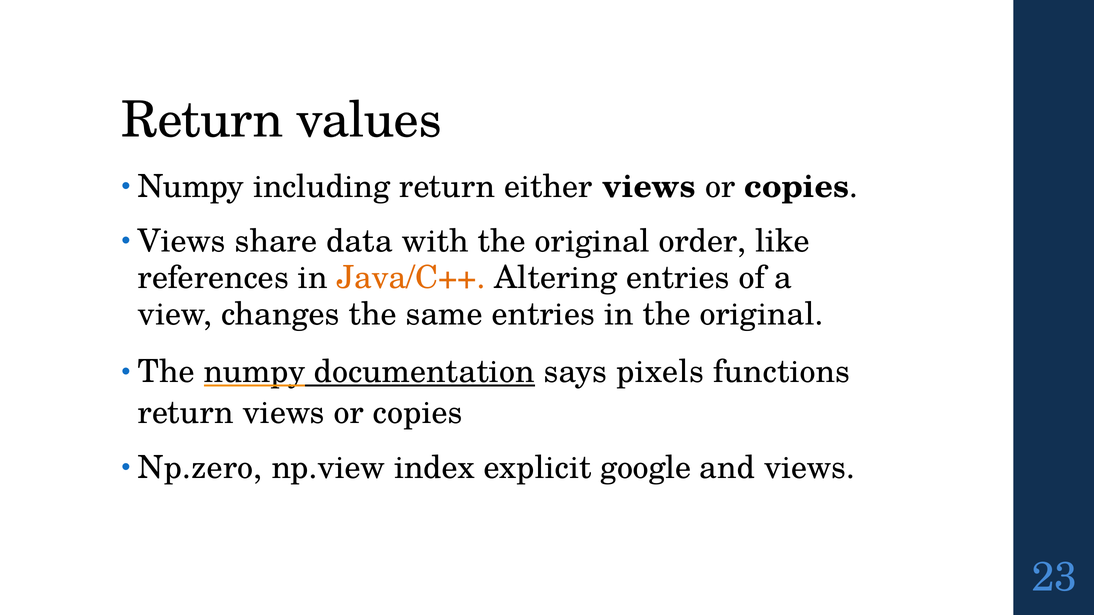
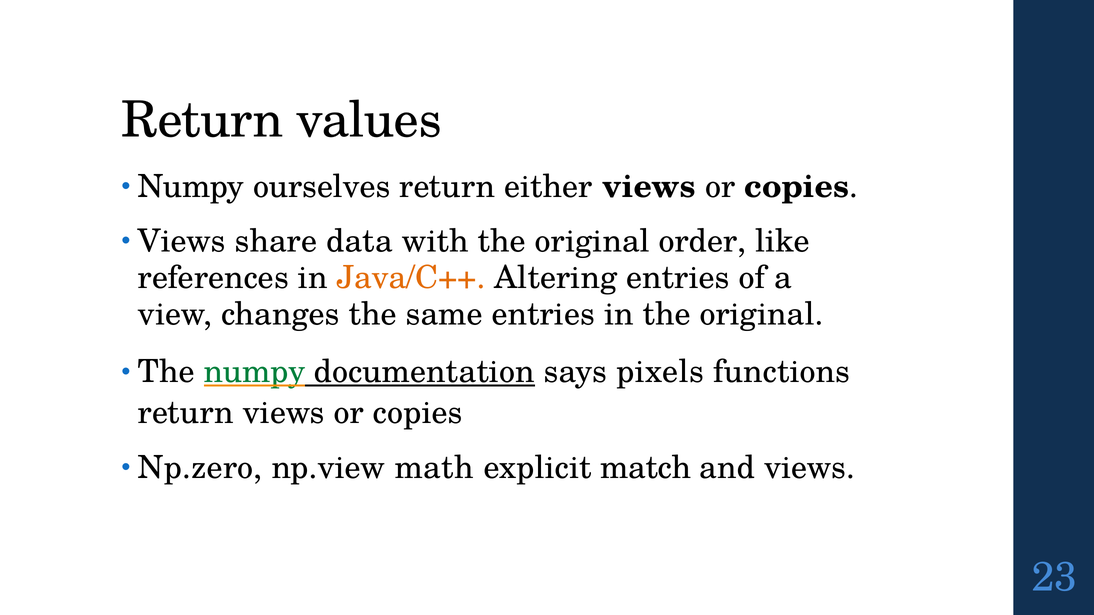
including: including -> ourselves
numpy at (255, 372) colour: black -> green
index: index -> math
google: google -> match
